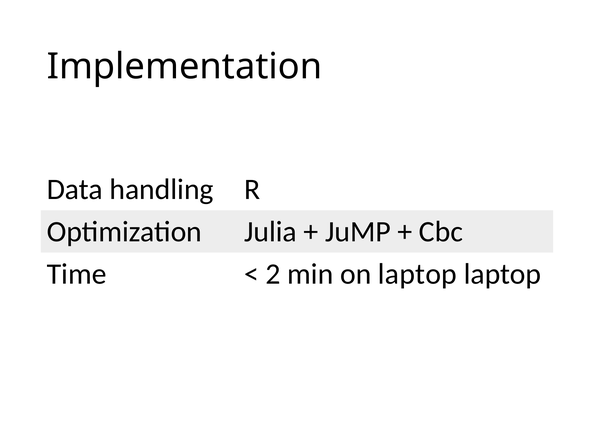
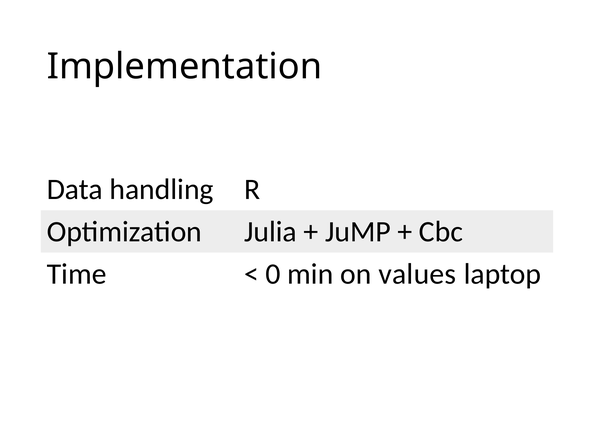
2: 2 -> 0
on laptop: laptop -> values
